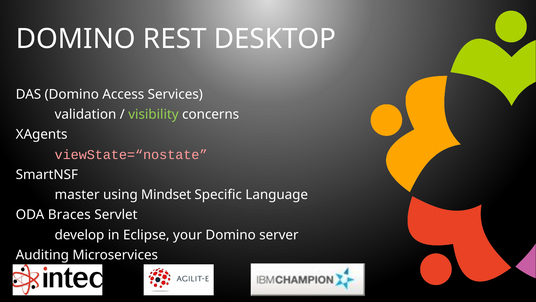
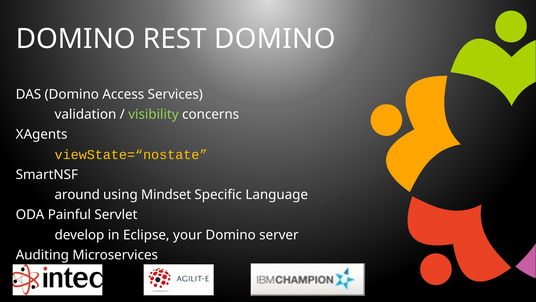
REST DESKTOP: DESKTOP -> DOMINO
viewState=“nostate colour: pink -> yellow
master: master -> around
Braces: Braces -> Painful
